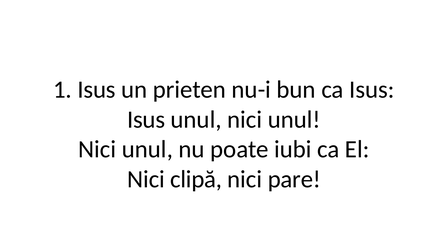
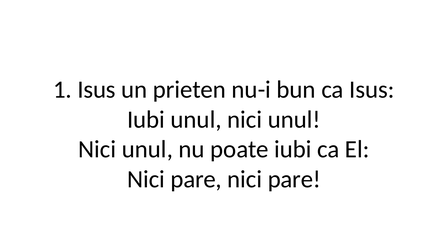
Isus at (146, 120): Isus -> Iubi
clipă at (196, 179): clipă -> pare
